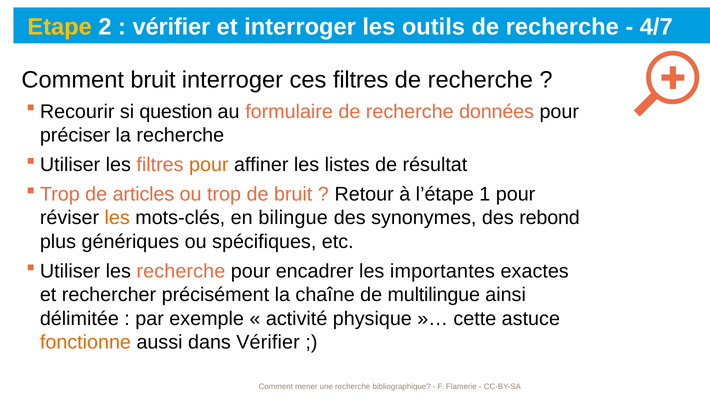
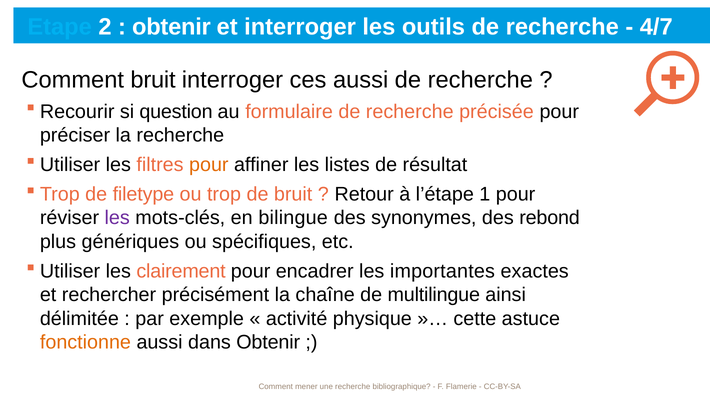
Etape colour: yellow -> light blue
vérifier at (171, 27): vérifier -> obtenir
ces filtres: filtres -> aussi
données: données -> précisée
articles: articles -> filetype
les at (117, 218) colour: orange -> purple
les recherche: recherche -> clairement
dans Vérifier: Vérifier -> Obtenir
